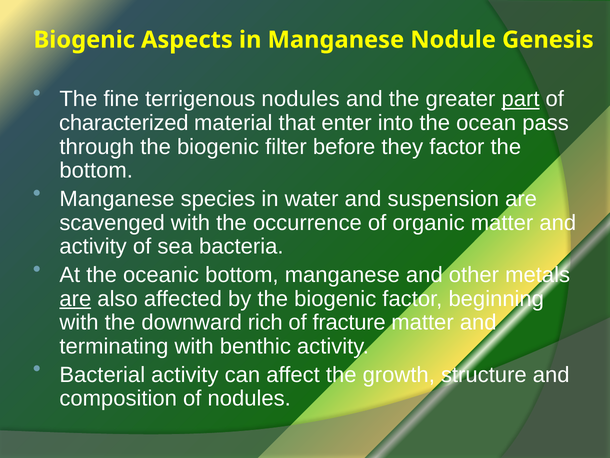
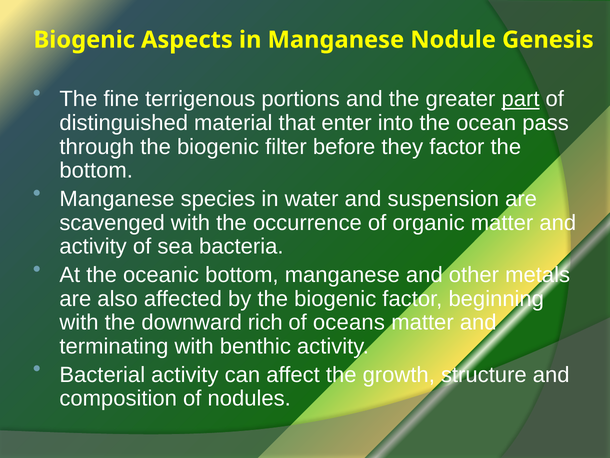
terrigenous nodules: nodules -> portions
characterized: characterized -> distinguished
are at (75, 298) underline: present -> none
fracture: fracture -> oceans
